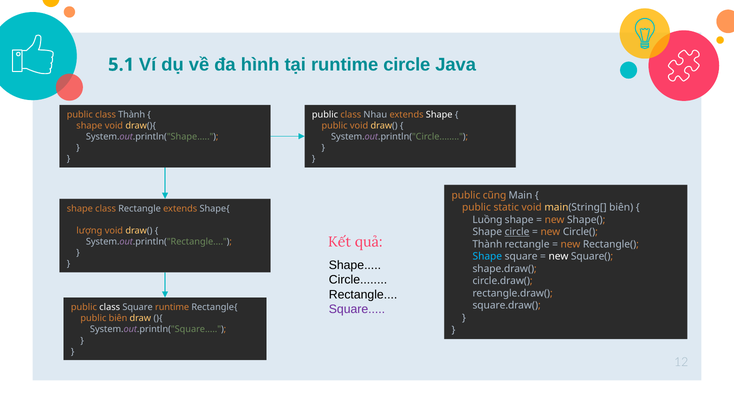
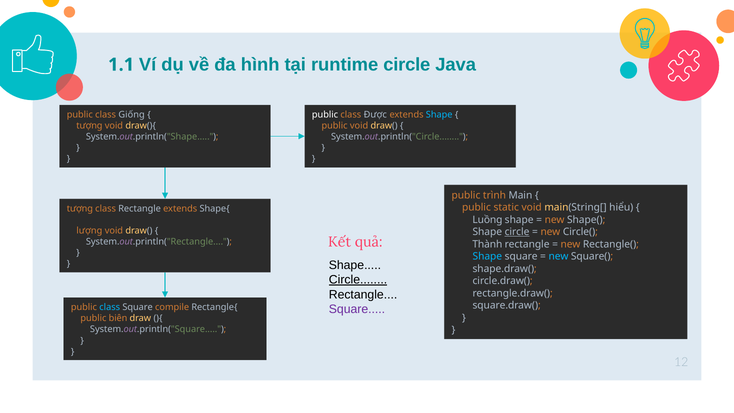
5.1: 5.1 -> 1.1
class Thành: Thành -> Giống
Nhau: Nhau -> Được
Shape at (439, 115) colour: white -> light blue
shape at (89, 126): shape -> tượng
cũng: cũng -> trình
main(String[ biên: biên -> hiểu
shape at (80, 209): shape -> tượng
new at (558, 256) colour: white -> light blue
Circle at (358, 280) underline: none -> present
class at (110, 307) colour: white -> light blue
Square runtime: runtime -> compile
